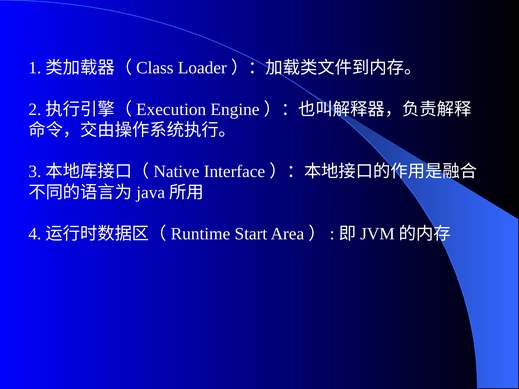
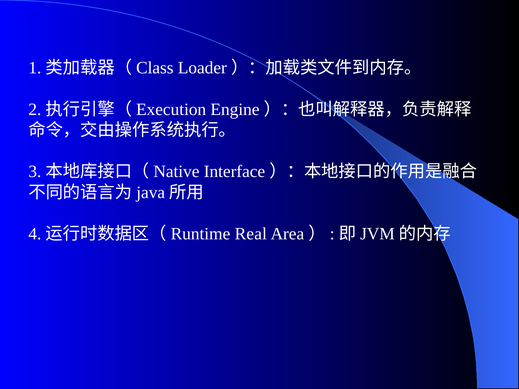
Start: Start -> Real
